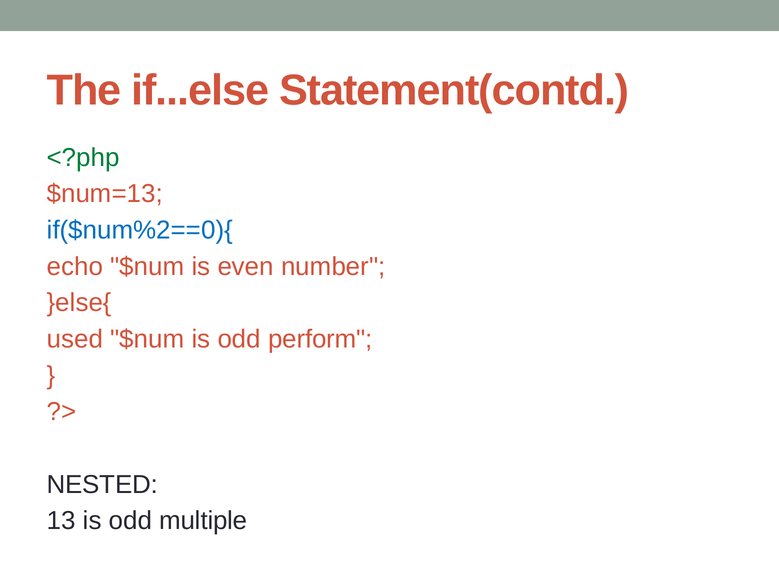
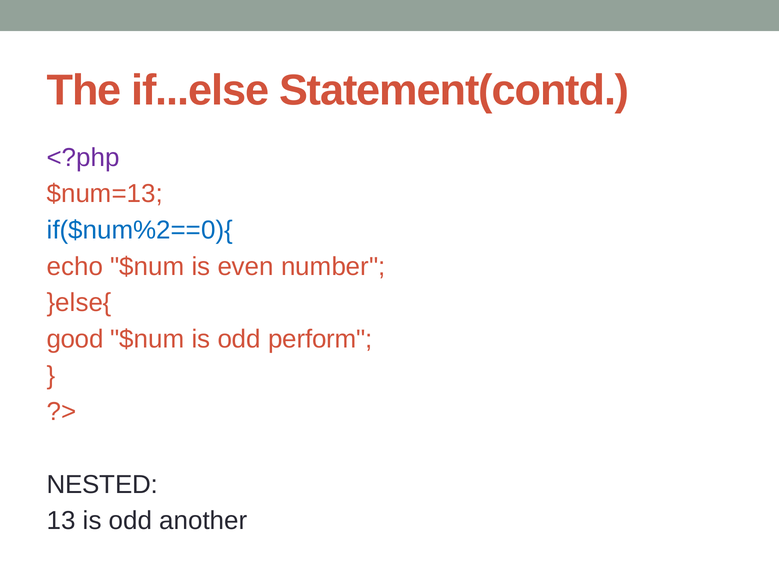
<?php colour: green -> purple
used: used -> good
multiple: multiple -> another
